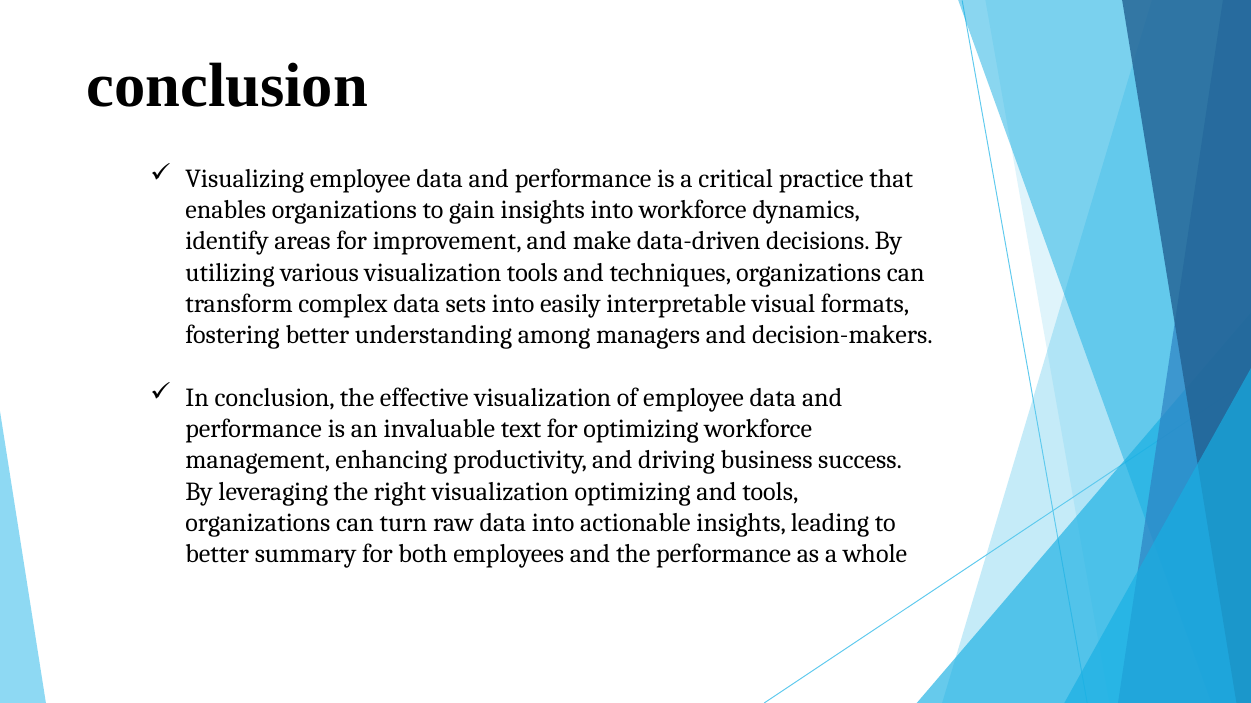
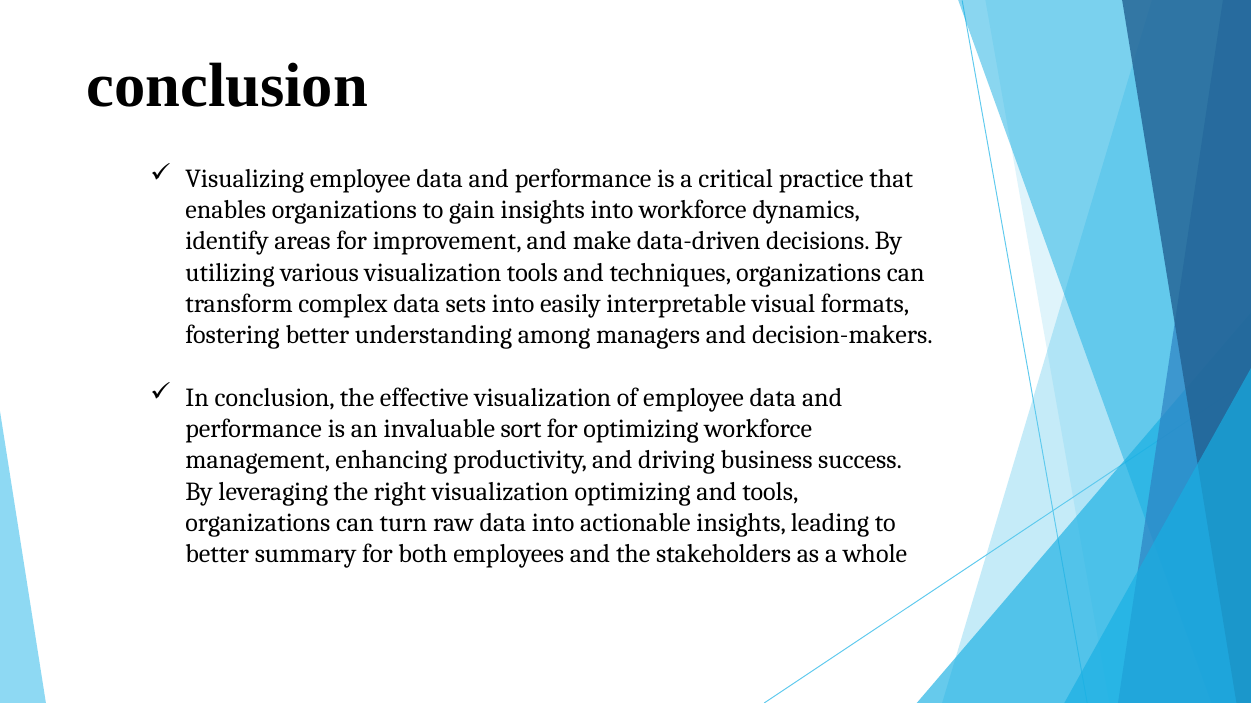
text: text -> sort
the performance: performance -> stakeholders
